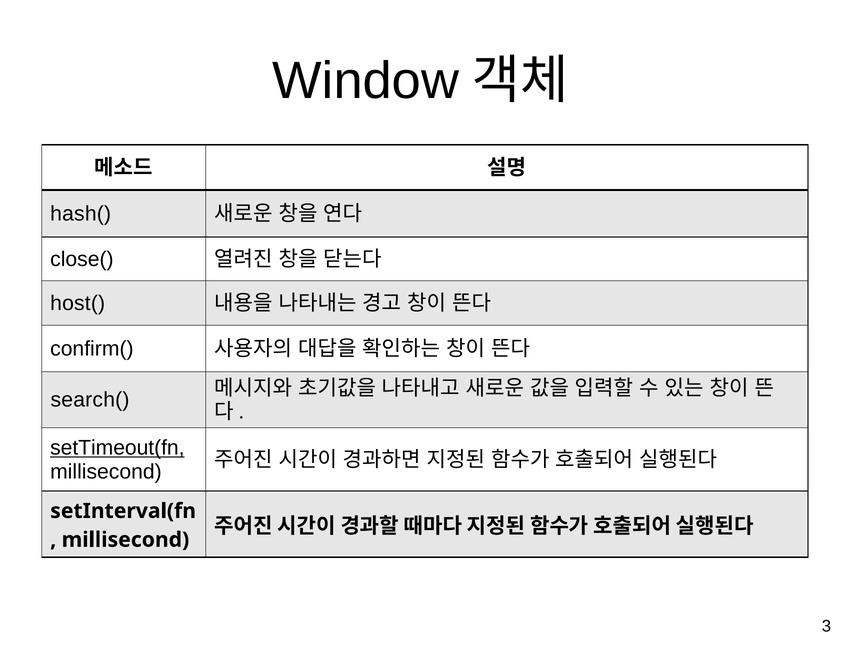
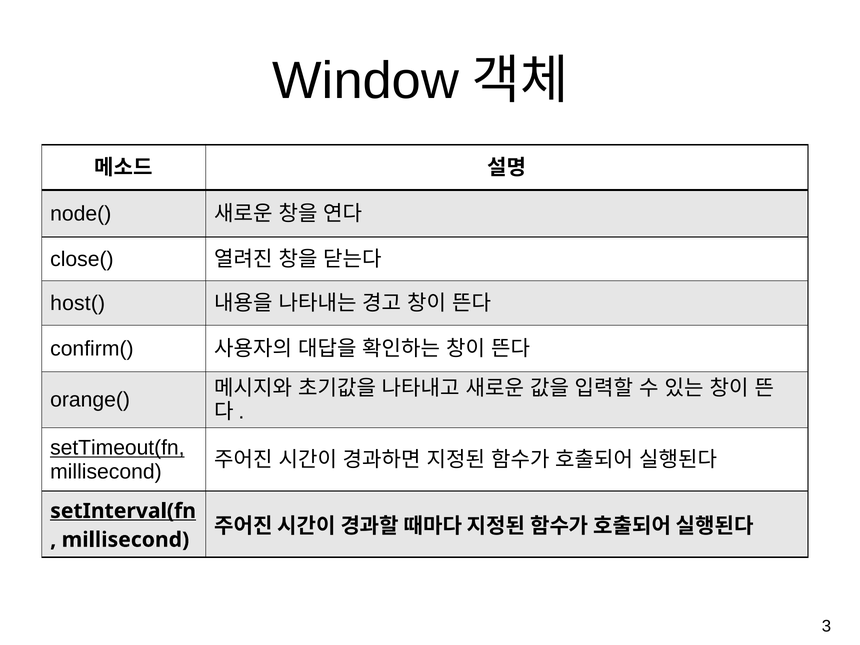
hash(: hash( -> node(
search(: search( -> orange(
setInterval(fn underline: none -> present
